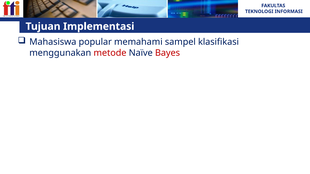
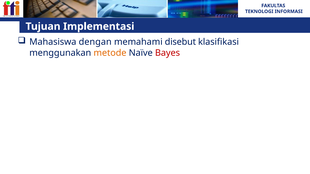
popular: popular -> dengan
sampel: sampel -> disebut
metode colour: red -> orange
